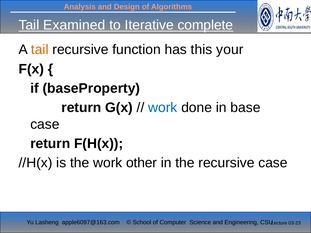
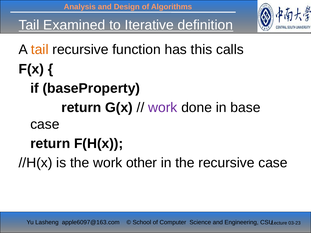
complete: complete -> definition
your: your -> calls
work at (163, 108) colour: blue -> purple
